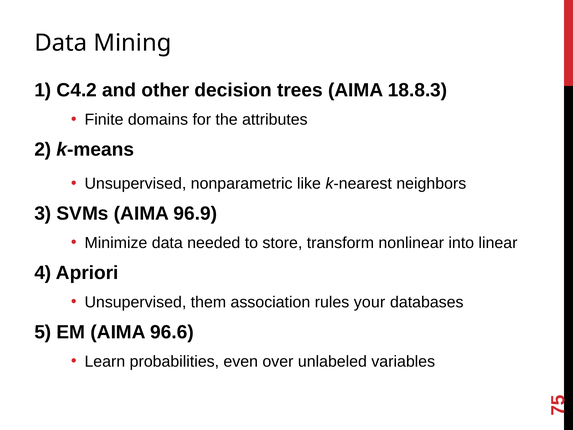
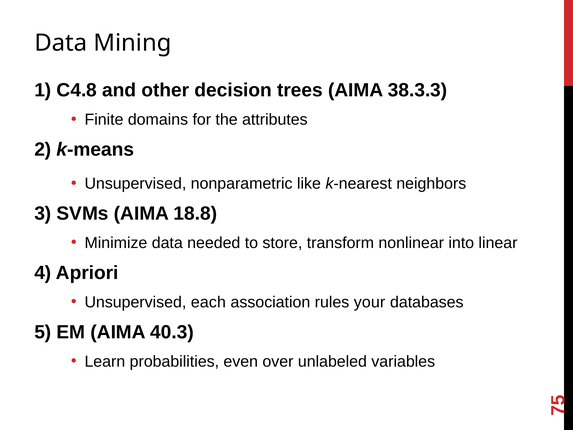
C4.2: C4.2 -> C4.8
18.8.3: 18.8.3 -> 38.3.3
96.9: 96.9 -> 18.8
them: them -> each
96.6: 96.6 -> 40.3
